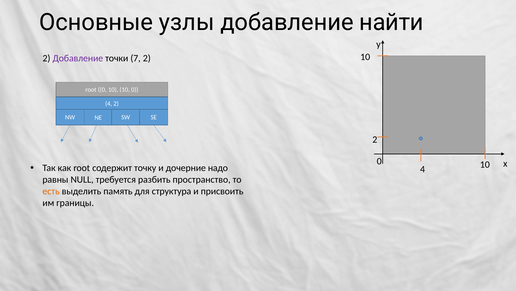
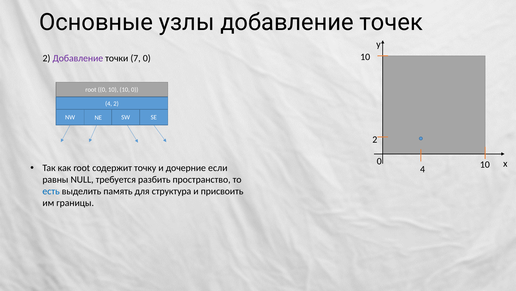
найти: найти -> точек
7 2: 2 -> 0
надо: надо -> если
есть colour: orange -> blue
